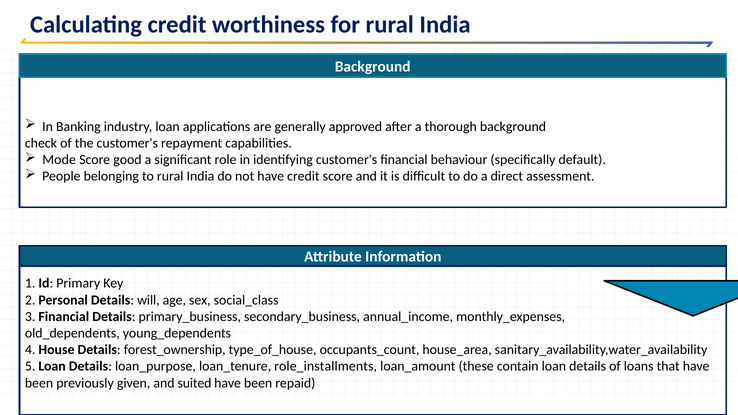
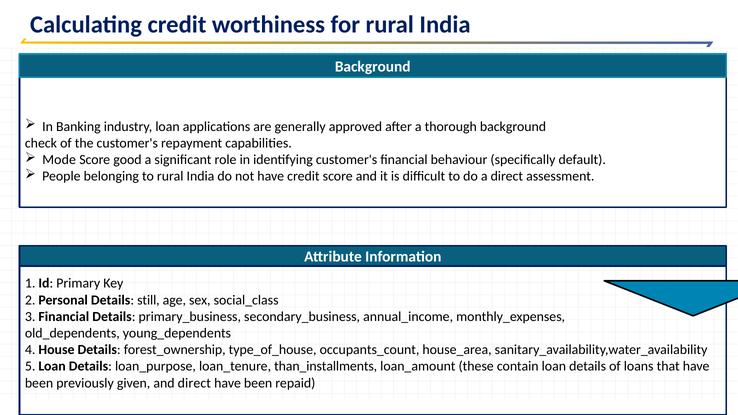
will: will -> still
role_installments: role_installments -> than_installments
and suited: suited -> direct
